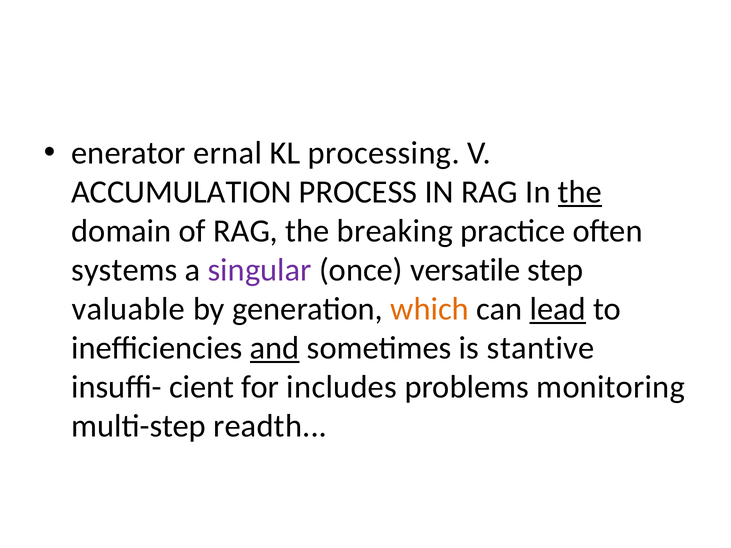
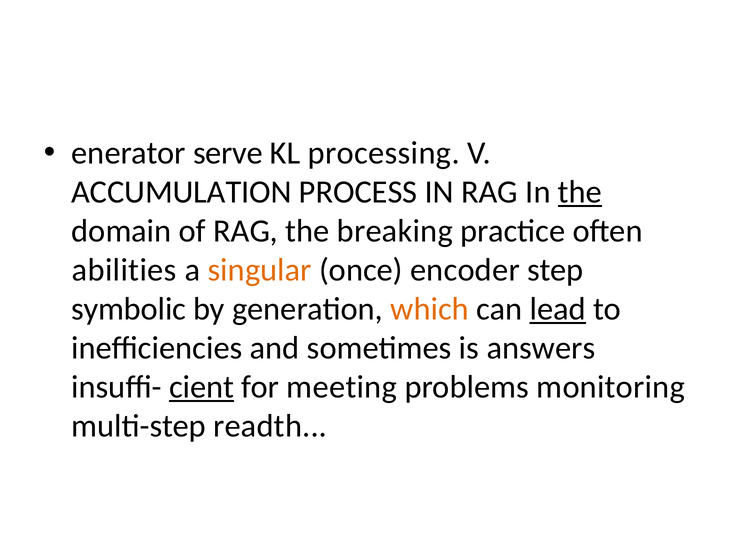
ernal: ernal -> serve
systems: systems -> abilities
singular colour: purple -> orange
versatile: versatile -> encoder
valuable: valuable -> symbolic
and underline: present -> none
stantive: stantive -> answers
cient underline: none -> present
includes: includes -> meeting
